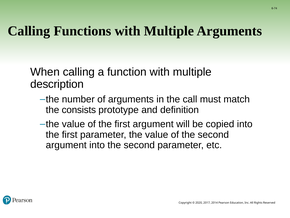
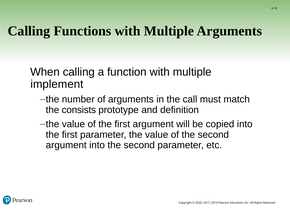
description: description -> implement
